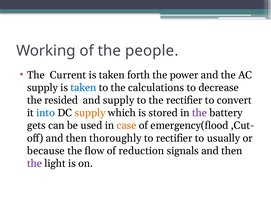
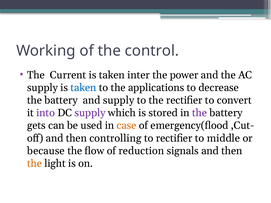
people: people -> control
forth: forth -> inter
calculations: calculations -> applications
resided at (61, 100): resided -> battery
into colour: blue -> purple
supply at (90, 113) colour: orange -> purple
thoroughly: thoroughly -> controlling
usually: usually -> middle
the at (34, 164) colour: purple -> orange
